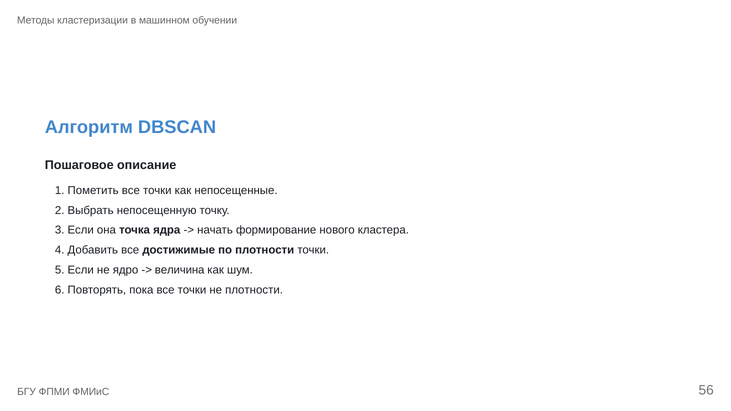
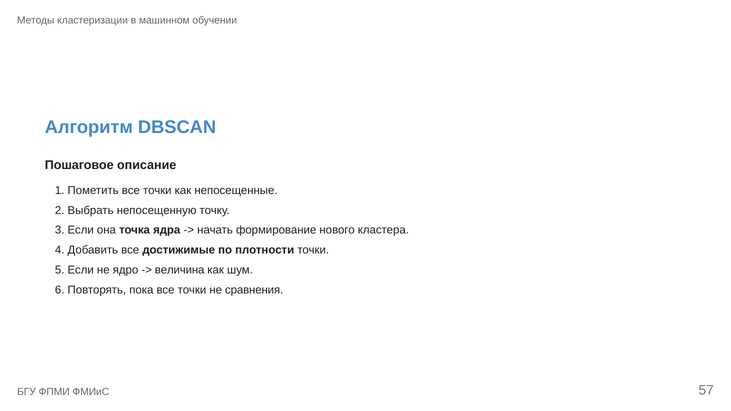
не плотности: плотности -> сравнения
56: 56 -> 57
